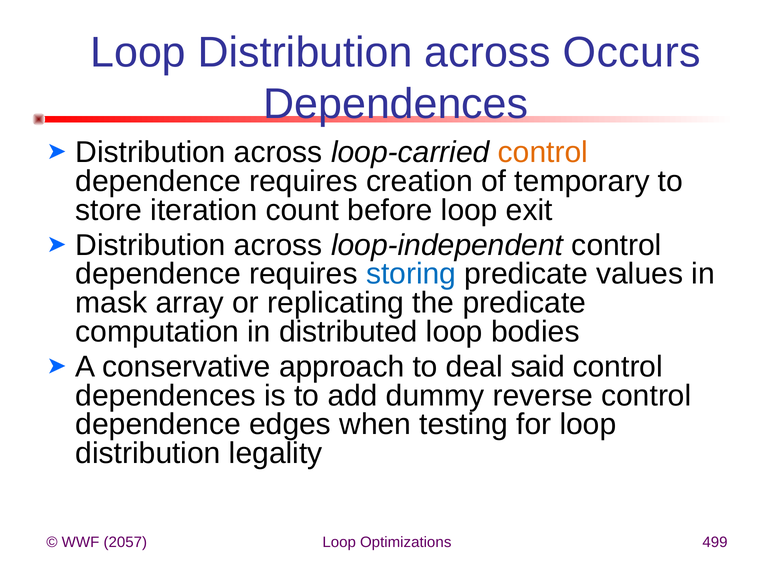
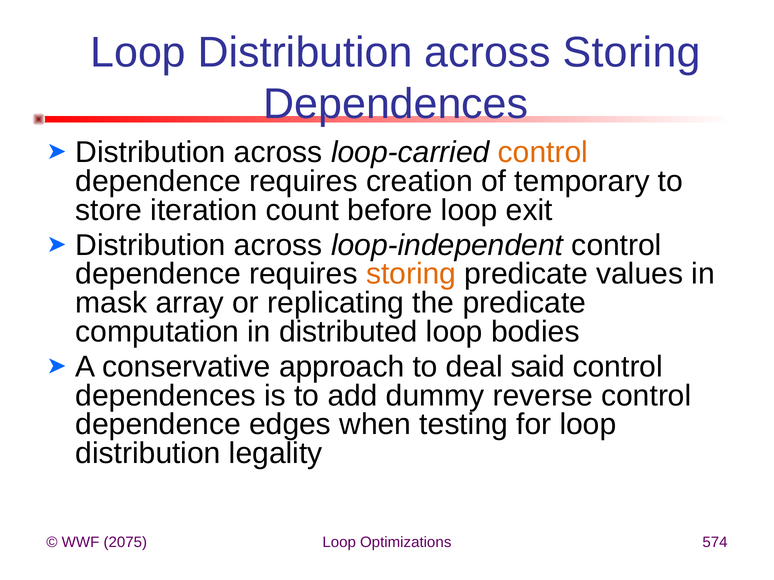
across Occurs: Occurs -> Storing
storing at (411, 274) colour: blue -> orange
2057: 2057 -> 2075
499: 499 -> 574
